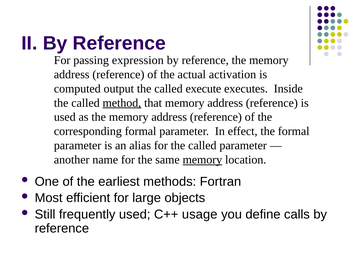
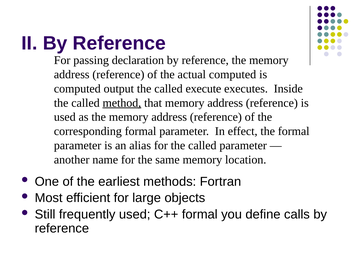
expression: expression -> declaration
actual activation: activation -> computed
memory at (202, 160) underline: present -> none
C++ usage: usage -> formal
